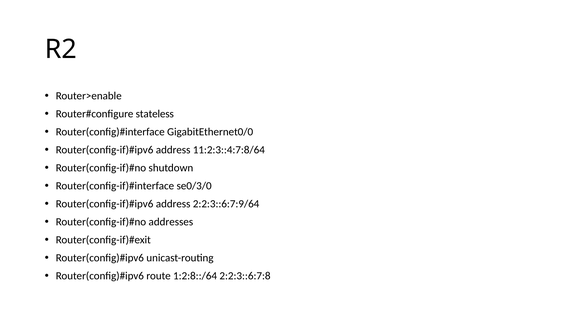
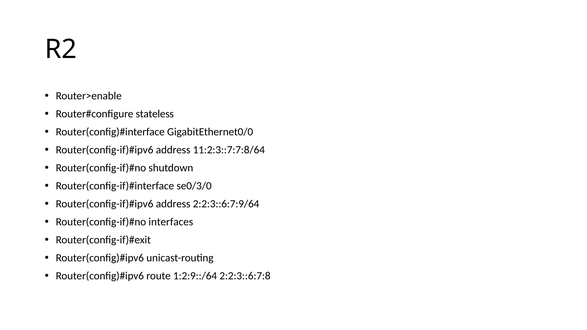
11:2:3::4:7:8/64: 11:2:3::4:7:8/64 -> 11:2:3::7:7:8/64
addresses: addresses -> interfaces
1:2:8::/64: 1:2:8::/64 -> 1:2:9::/64
